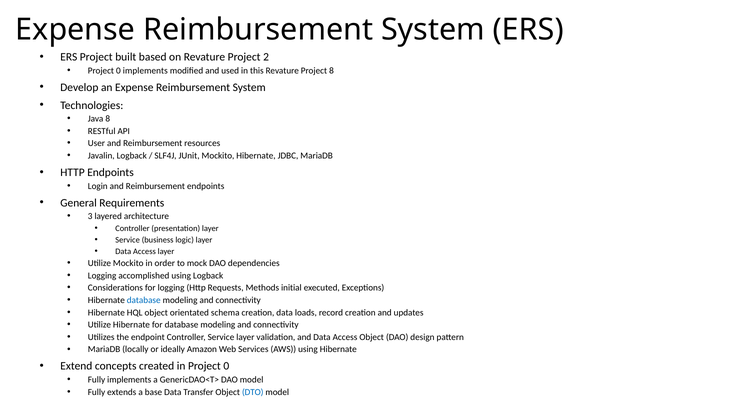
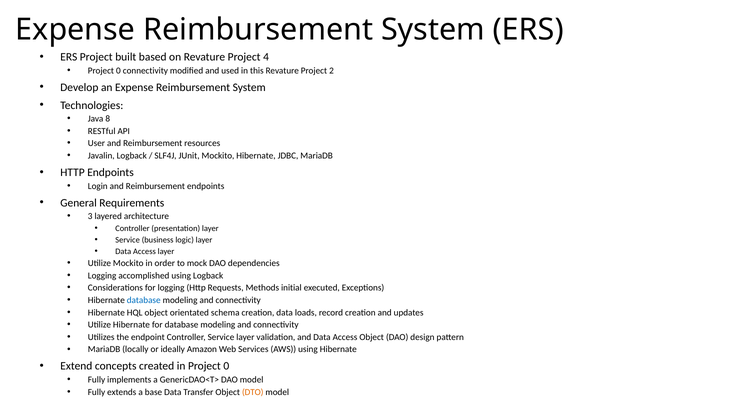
2: 2 -> 4
0 implements: implements -> connectivity
Project 8: 8 -> 2
DTO colour: blue -> orange
